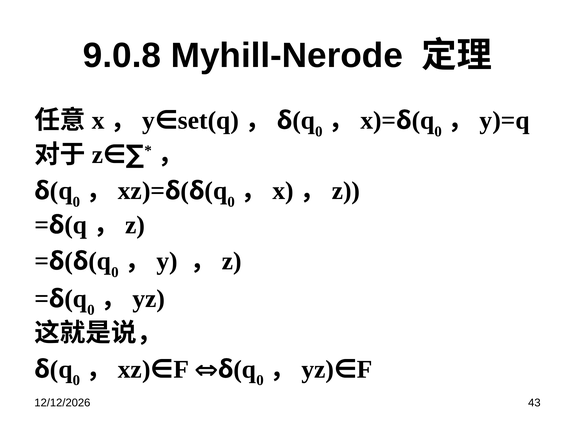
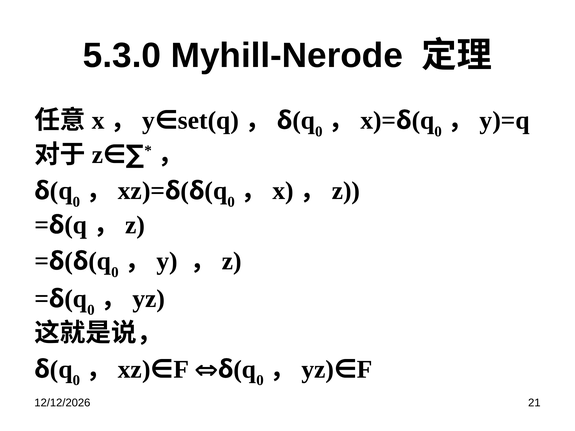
9.0.8: 9.0.8 -> 5.3.0
43: 43 -> 21
